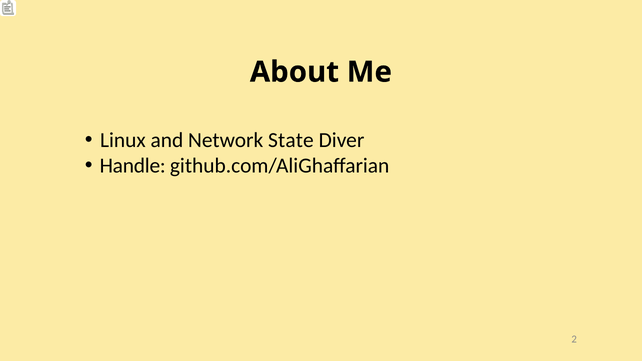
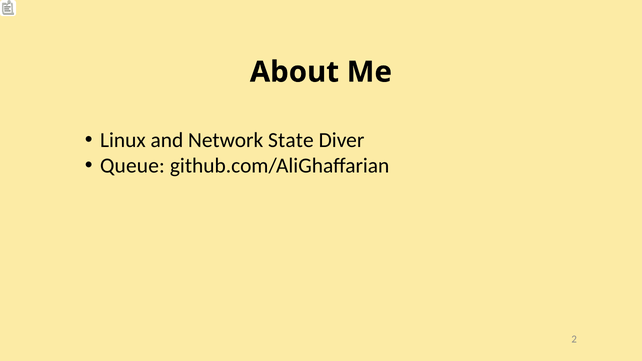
Handle: Handle -> Queue
